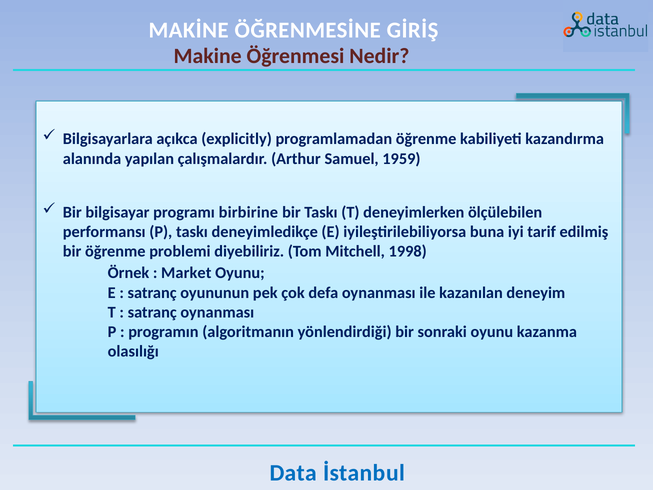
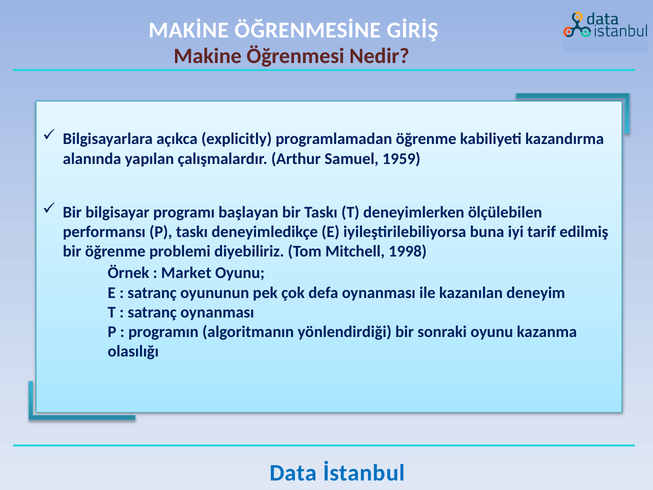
birbirine: birbirine -> başlayan
